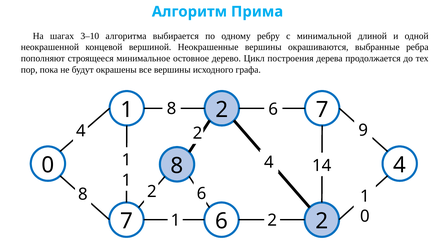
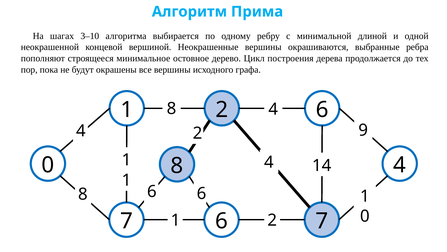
2 7: 7 -> 6
6 at (273, 109): 6 -> 4
8 2: 2 -> 6
7 6 2: 2 -> 7
